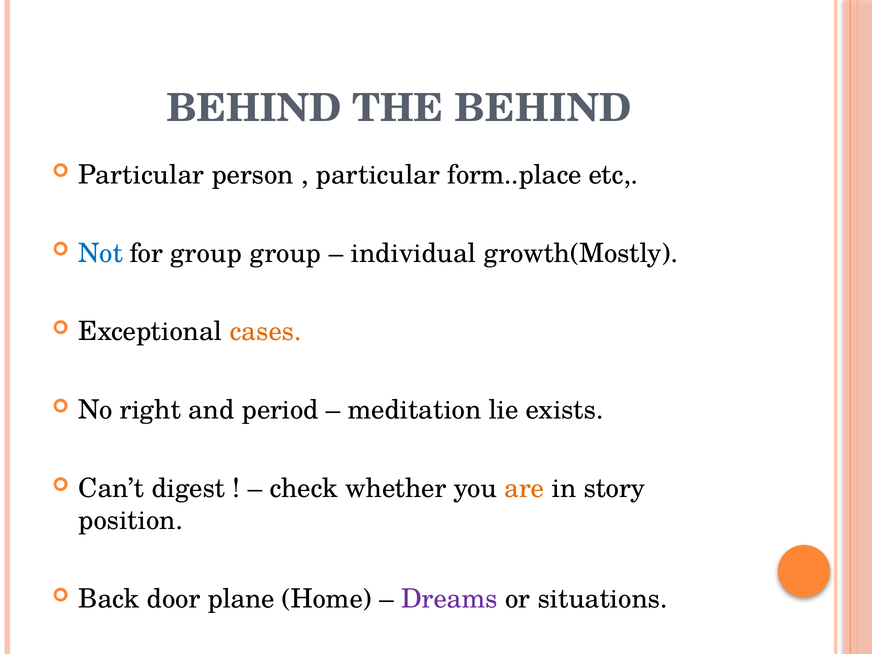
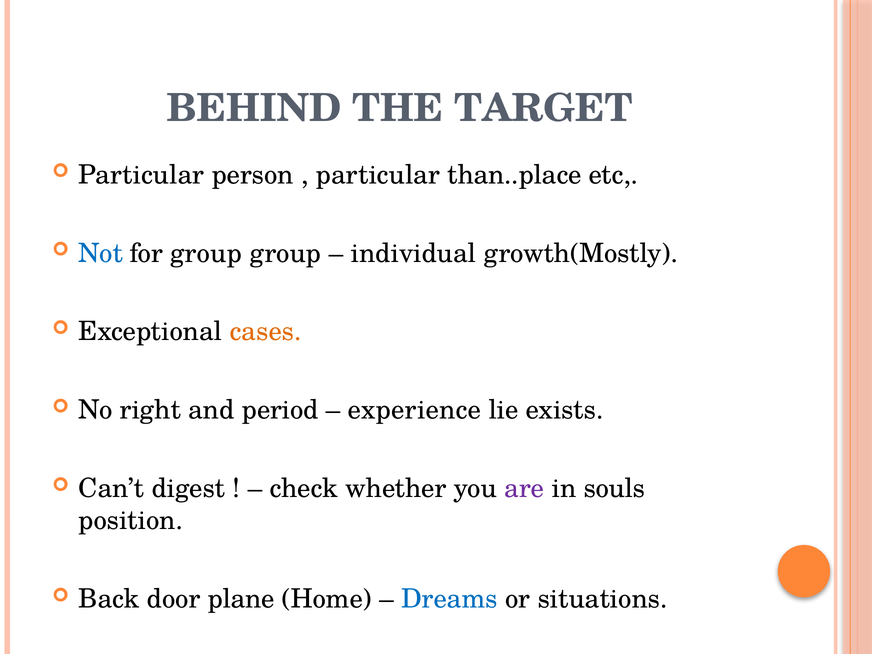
THE BEHIND: BEHIND -> TARGET
form..place: form..place -> than..place
meditation: meditation -> experience
are colour: orange -> purple
story: story -> souls
Dreams colour: purple -> blue
